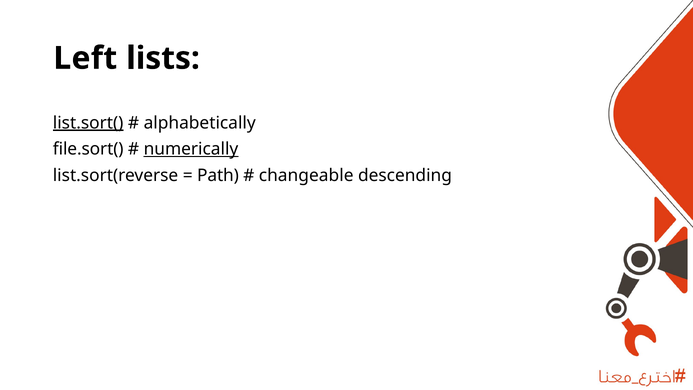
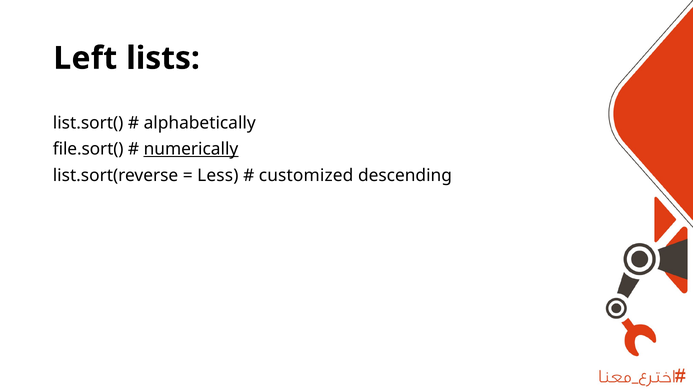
list.sort( underline: present -> none
Path: Path -> Less
changeable: changeable -> customized
